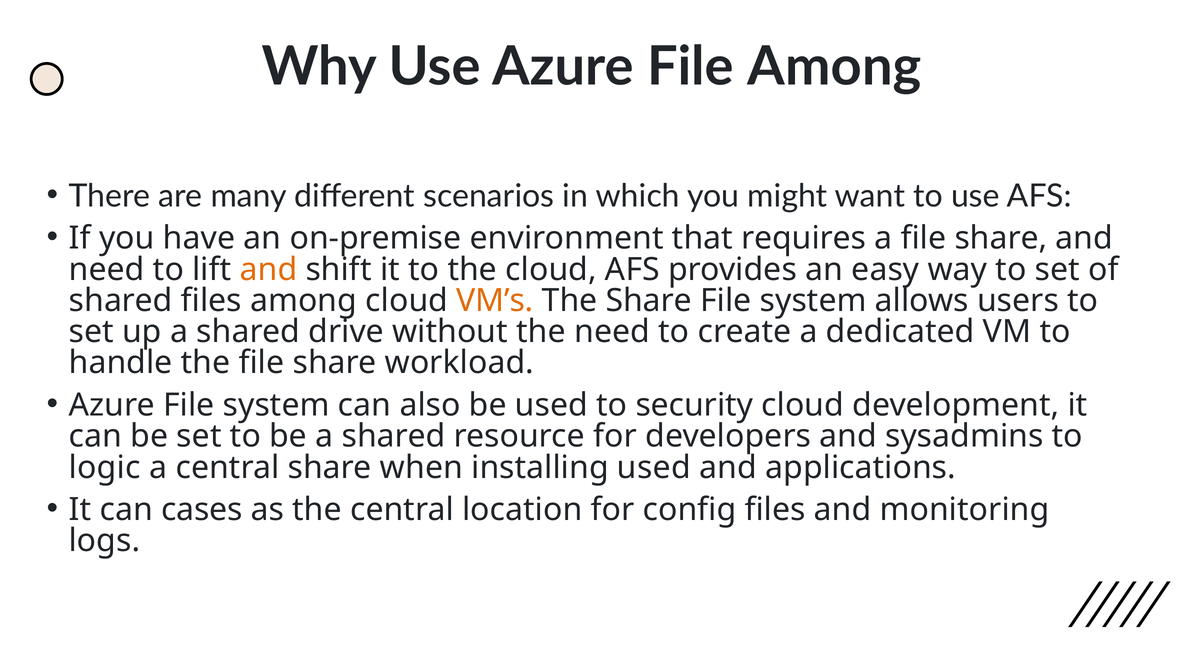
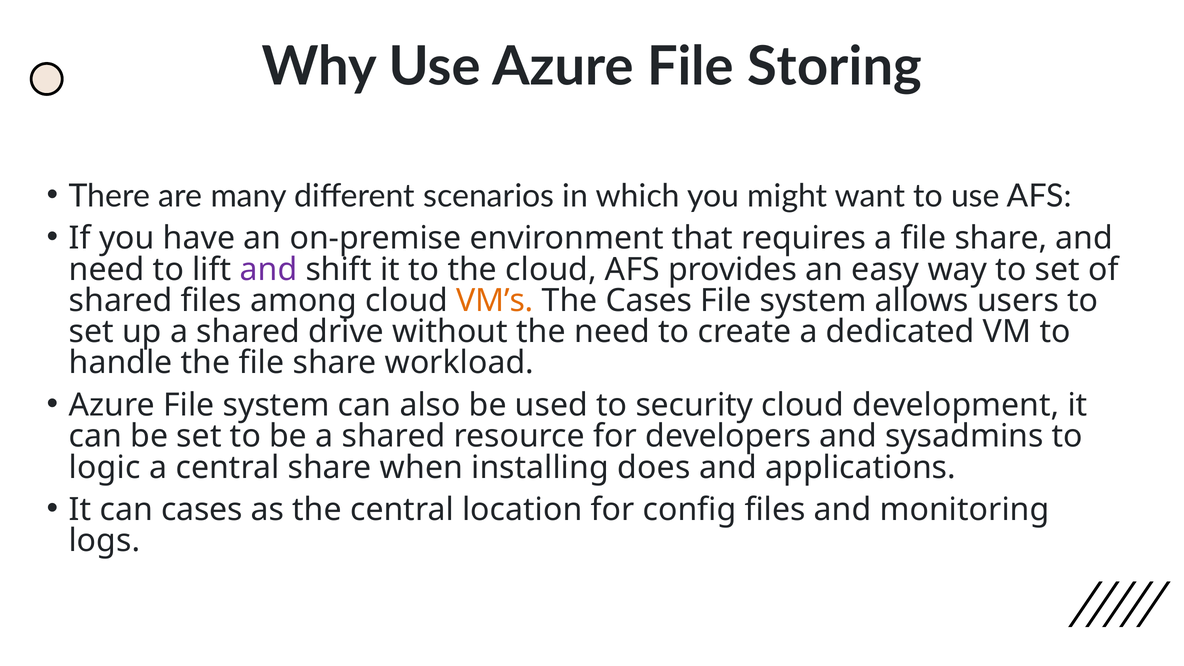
File Among: Among -> Storing
and at (269, 269) colour: orange -> purple
The Share: Share -> Cases
installing used: used -> does
